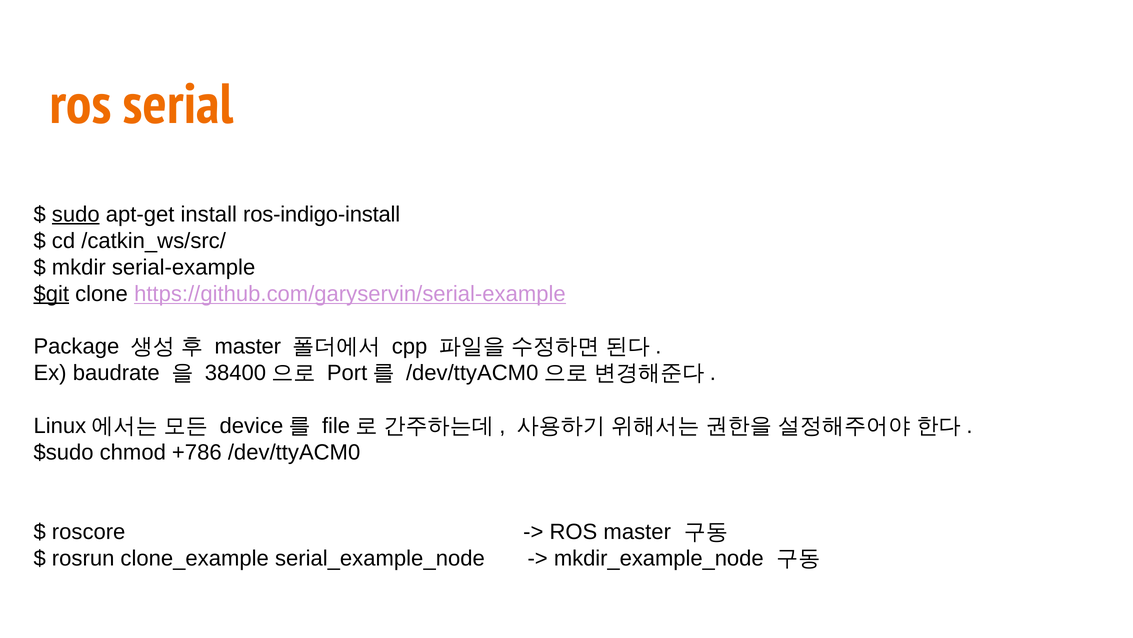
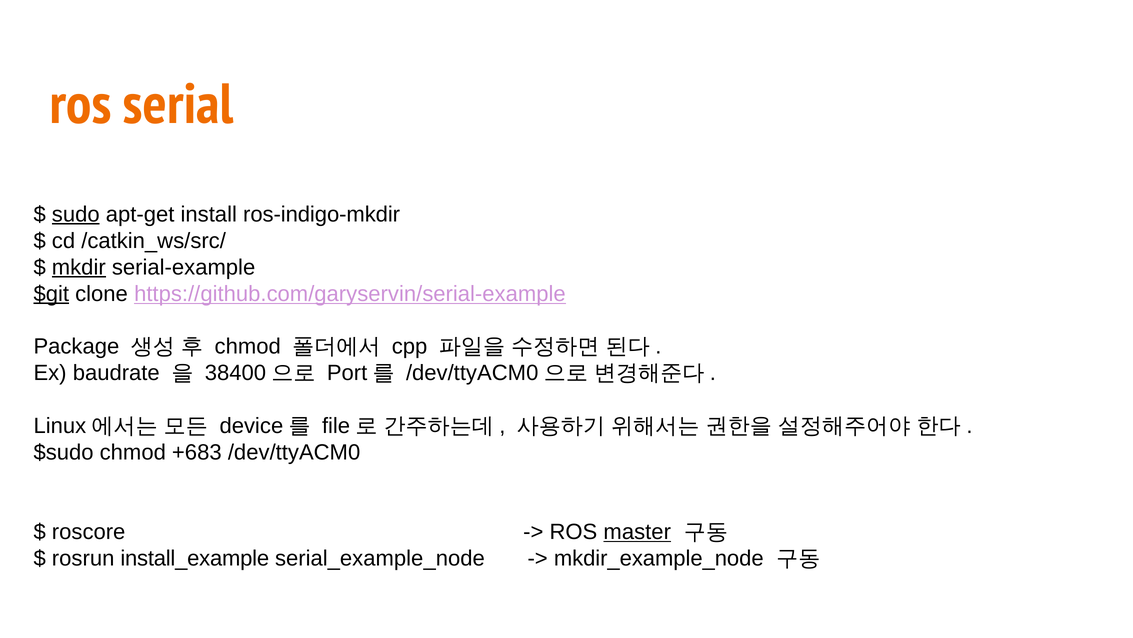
ros-indigo-install: ros-indigo-install -> ros-indigo-mkdir
mkdir underline: none -> present
master at (248, 346): master -> chmod
+786: +786 -> +683
master at (637, 531) underline: none -> present
clone_example: clone_example -> install_example
